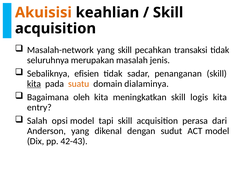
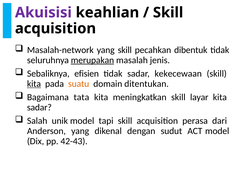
Akuisisi colour: orange -> purple
transaksi: transaksi -> dibentuk
merupakan underline: none -> present
penanganan: penanganan -> kekecewaan
dialaminya: dialaminya -> ditentukan
oleh: oleh -> tata
logis: logis -> layar
entry at (39, 107): entry -> sadar
opsi: opsi -> unik
